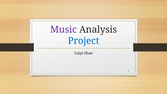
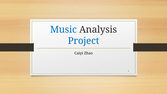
Music colour: purple -> blue
